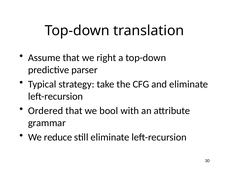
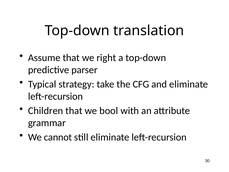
Ordered: Ordered -> Children
reduce: reduce -> cannot
